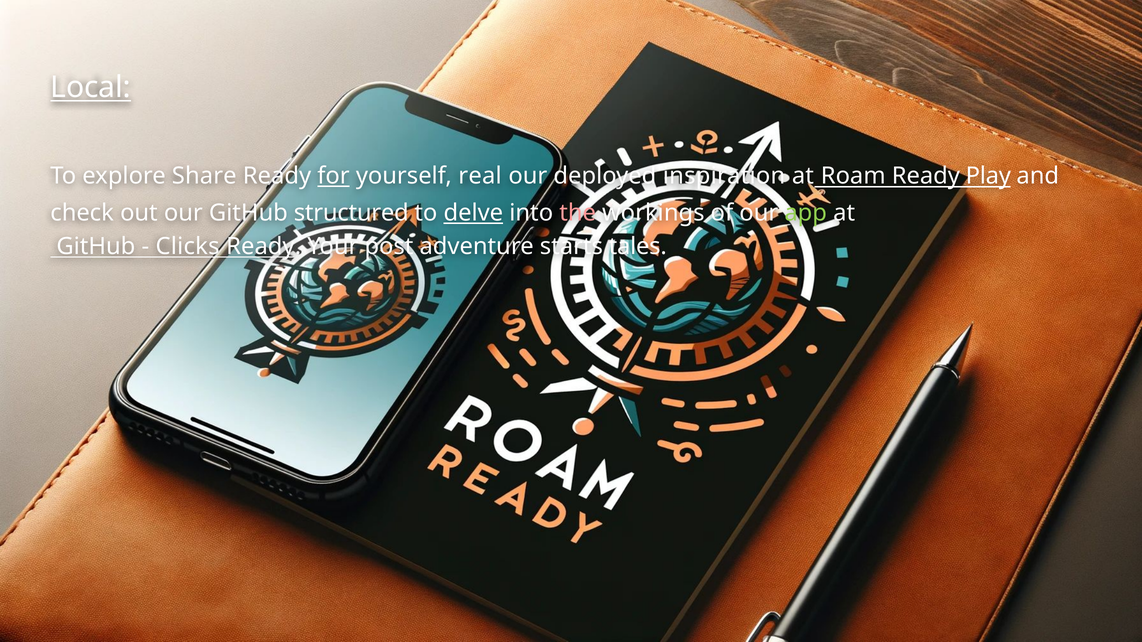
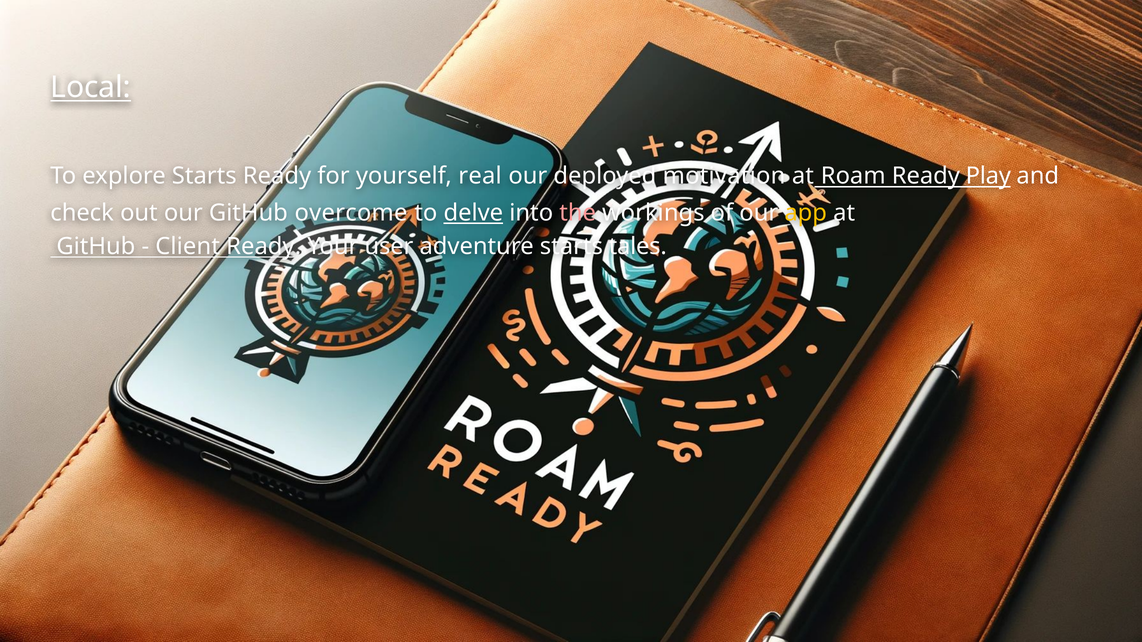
explore Share: Share -> Starts
for underline: present -> none
inspiration: inspiration -> motivation
structured: structured -> overcome
app colour: light green -> yellow
Clicks: Clicks -> Client
post: post -> user
